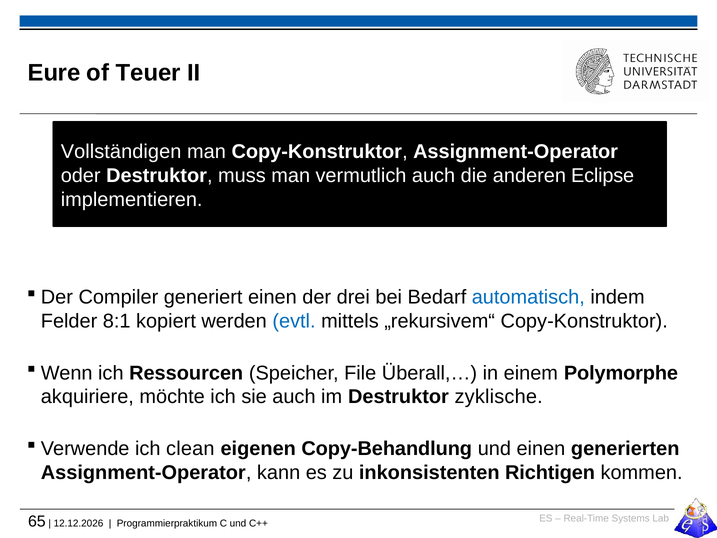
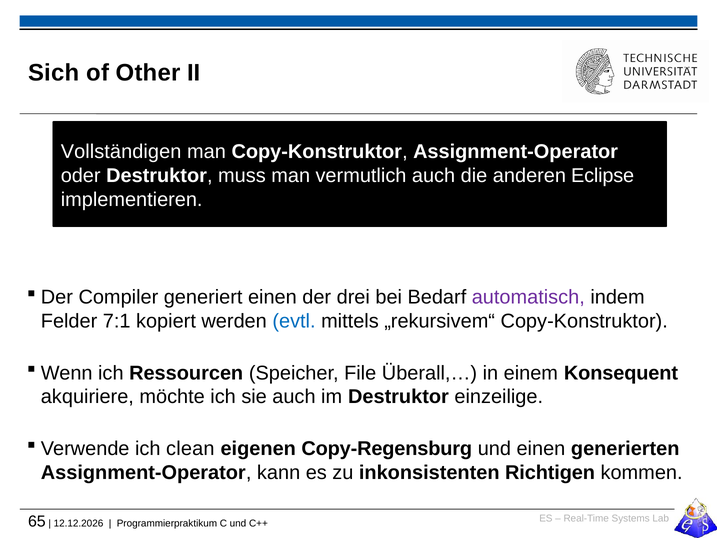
Eure: Eure -> Sich
Teuer: Teuer -> Other
automatisch colour: blue -> purple
8:1: 8:1 -> 7:1
Polymorphe: Polymorphe -> Konsequent
zyklische: zyklische -> einzeilige
Copy-Behandlung: Copy-Behandlung -> Copy-Regensburg
